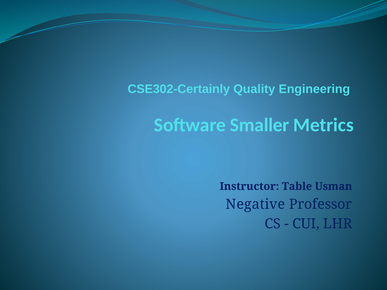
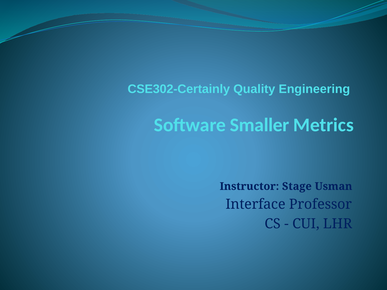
Table: Table -> Stage
Negative: Negative -> Interface
